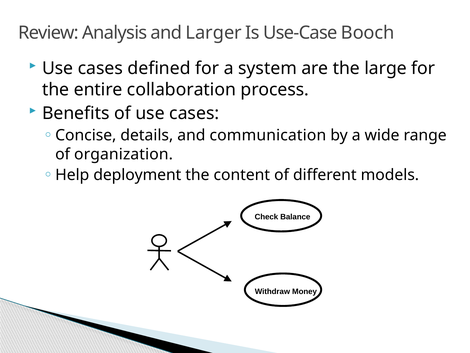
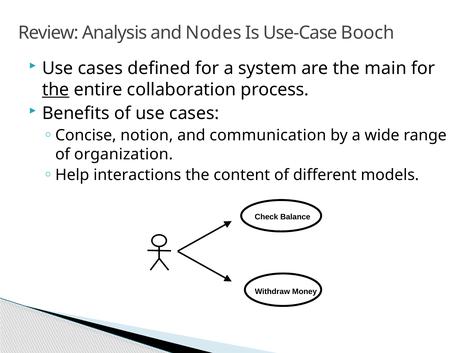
Larger: Larger -> Nodes
large: large -> main
the at (56, 89) underline: none -> present
details: details -> notion
deployment: deployment -> interactions
